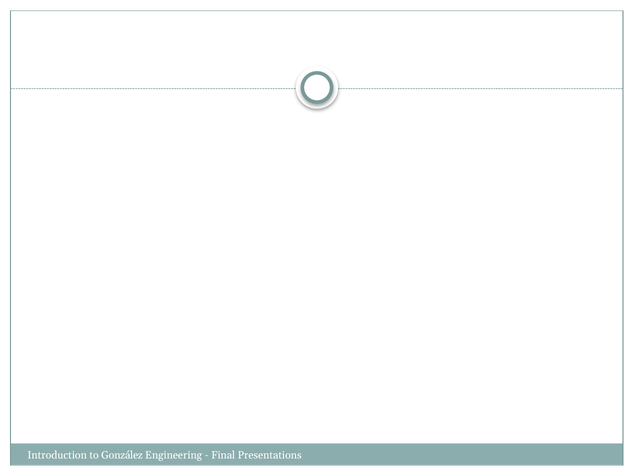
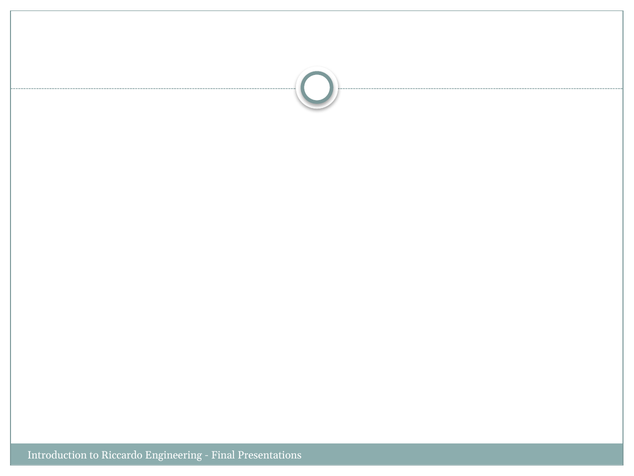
González: González -> Riccardo
